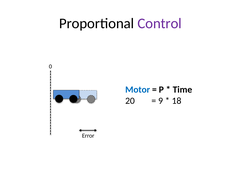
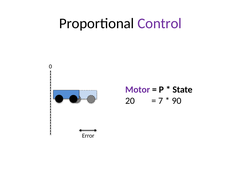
Motor colour: blue -> purple
Time: Time -> State
9: 9 -> 7
18: 18 -> 90
